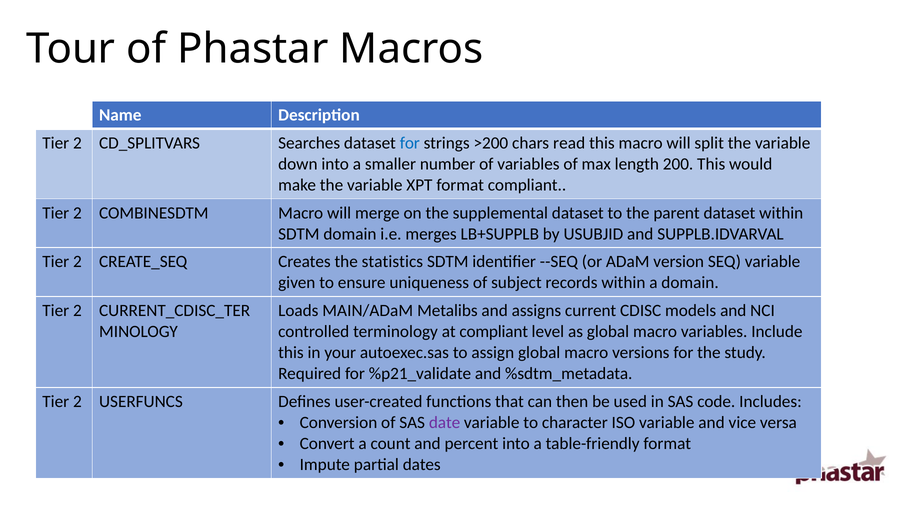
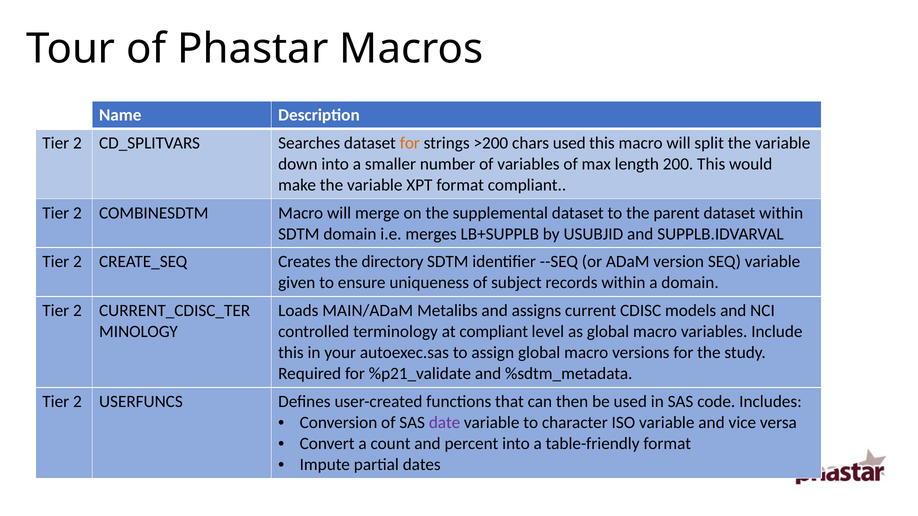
for at (410, 143) colour: blue -> orange
chars read: read -> used
statistics: statistics -> directory
